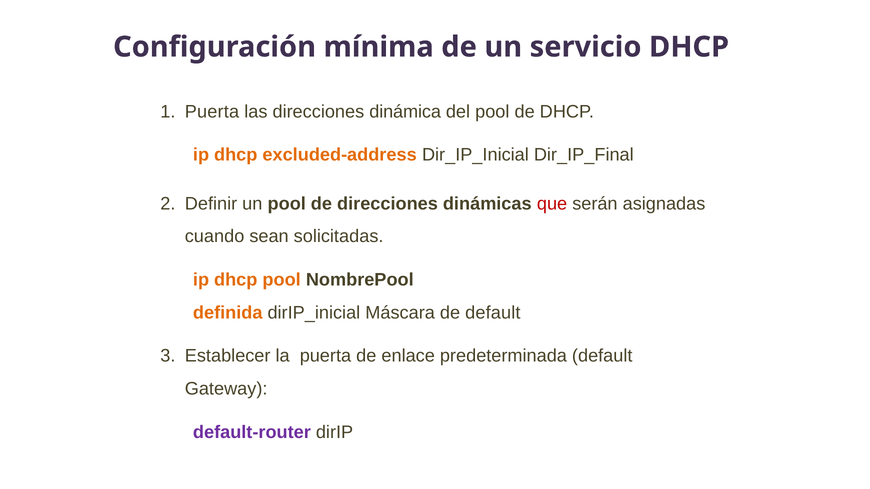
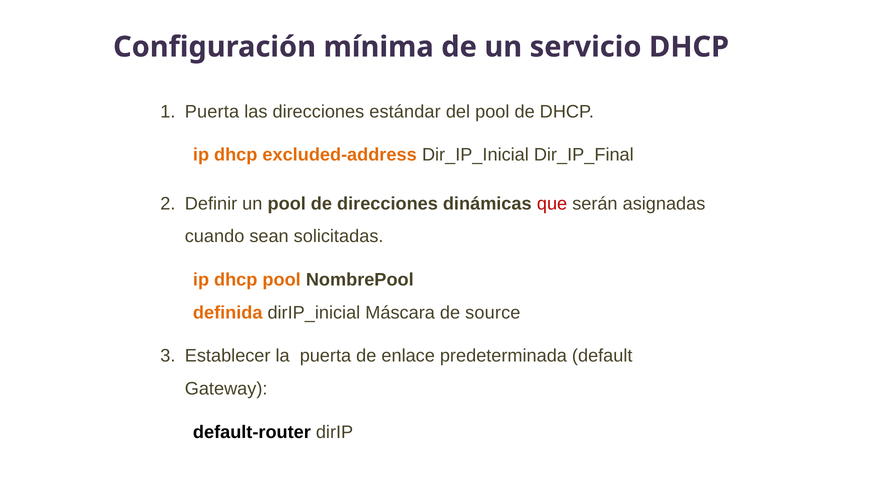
dinámica: dinámica -> estándar
de default: default -> source
default-router colour: purple -> black
